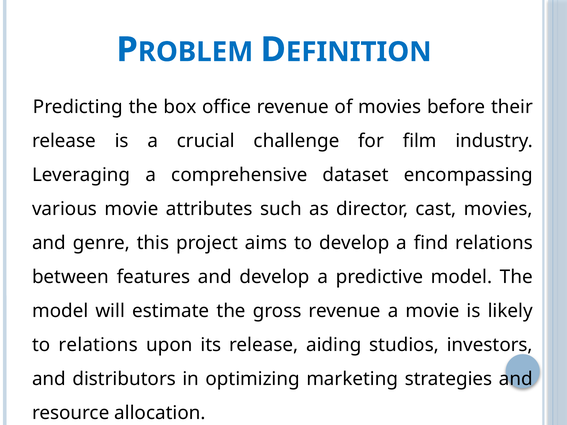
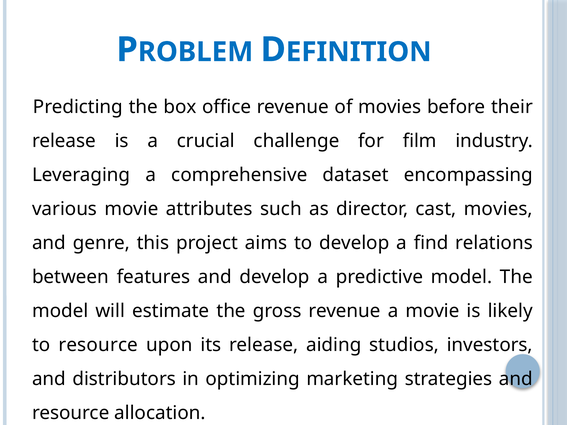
to relations: relations -> resource
